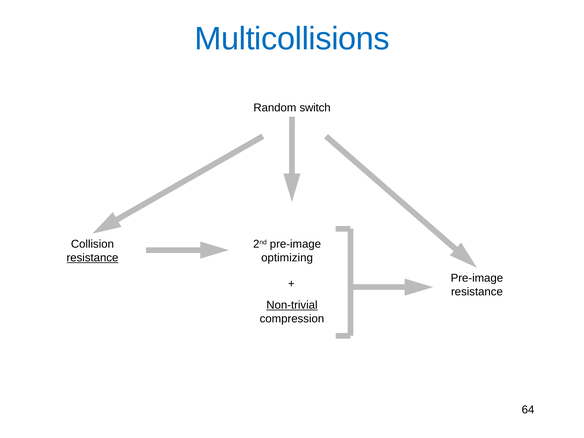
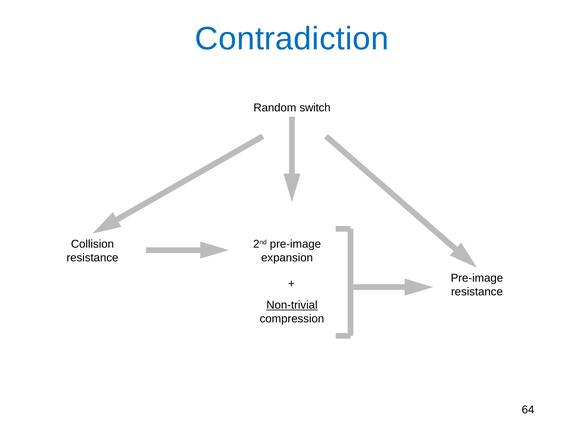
Multicollisions: Multicollisions -> Contradiction
resistance at (92, 258) underline: present -> none
optimizing: optimizing -> expansion
